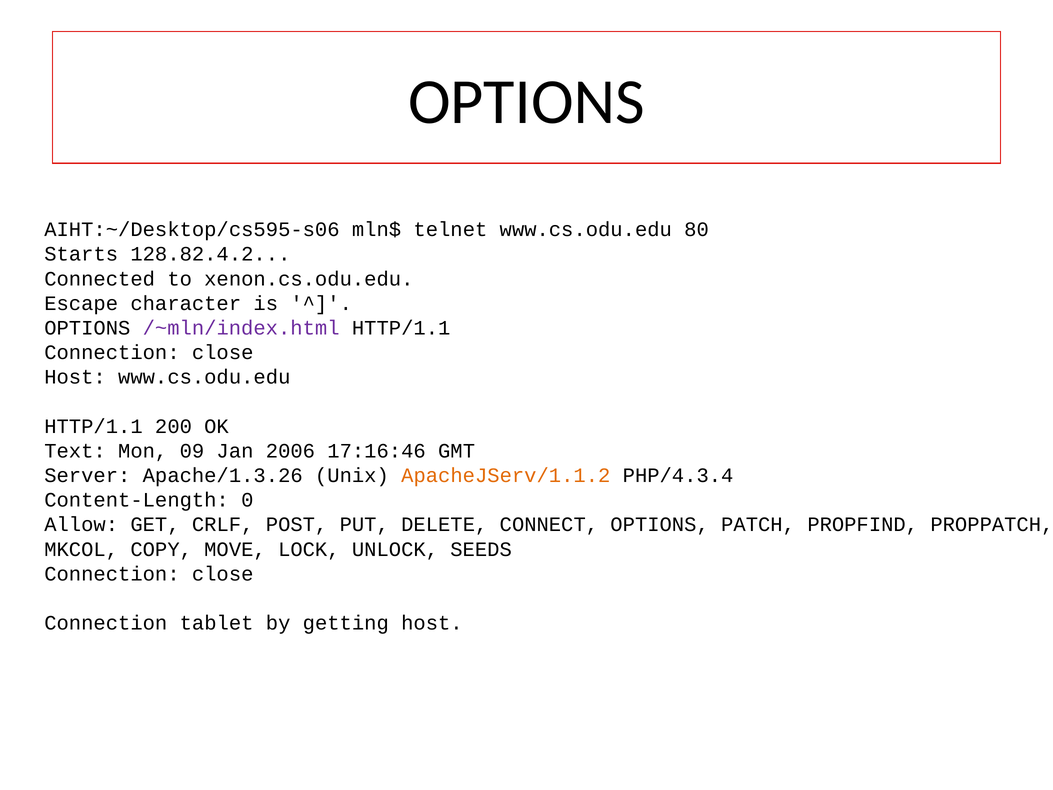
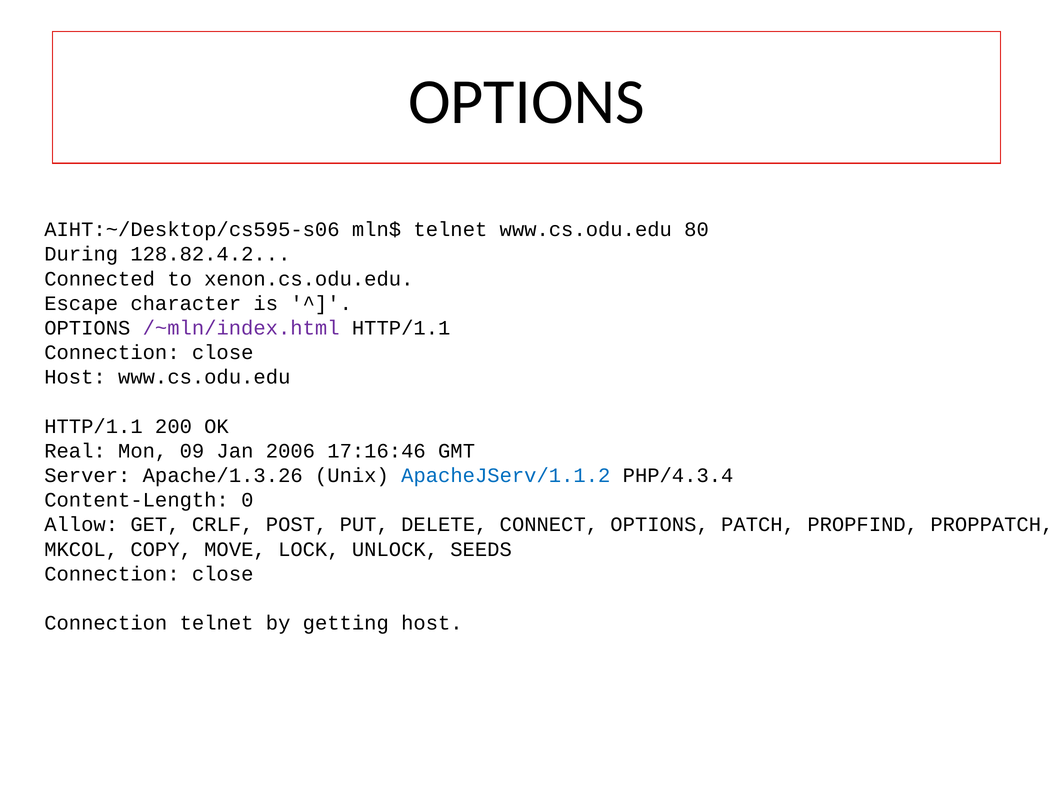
Starts: Starts -> During
Text: Text -> Real
ApacheJServ/1.1.2 colour: orange -> blue
Connection tablet: tablet -> telnet
